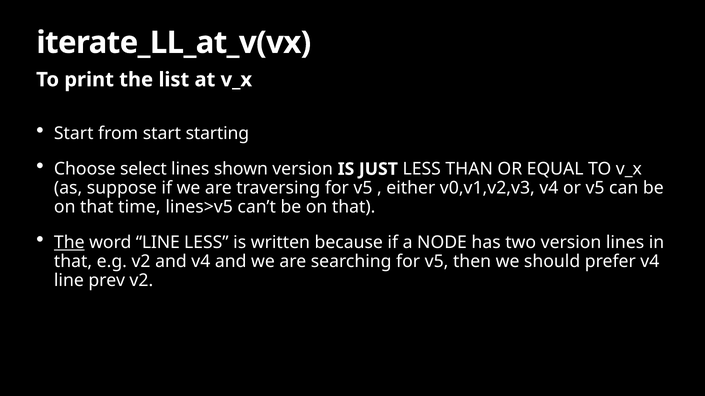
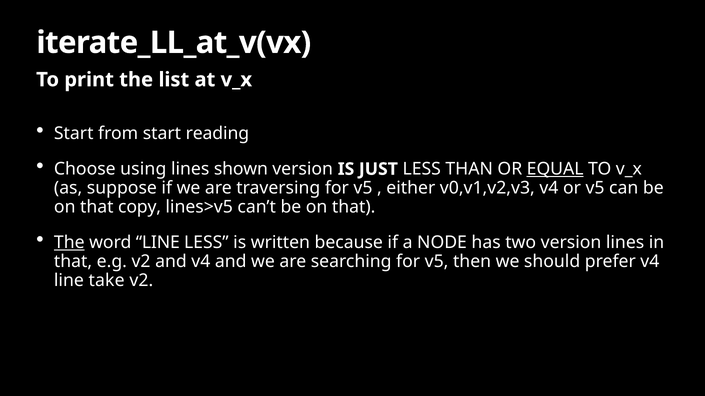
starting: starting -> reading
select: select -> using
EQUAL underline: none -> present
time: time -> copy
prev: prev -> take
